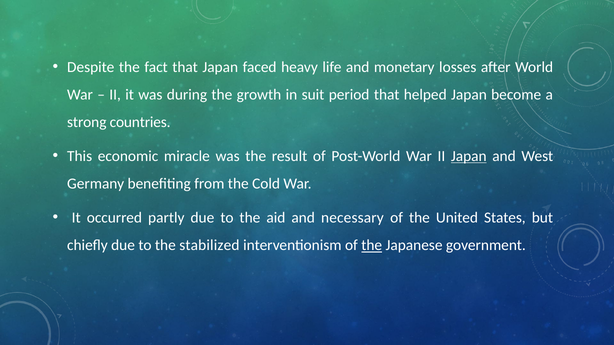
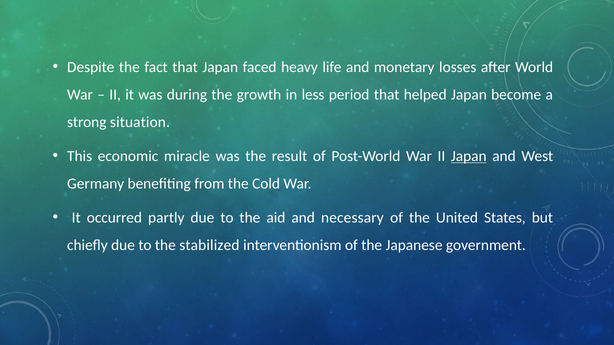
suit: suit -> less
countries: countries -> situation
the at (372, 246) underline: present -> none
